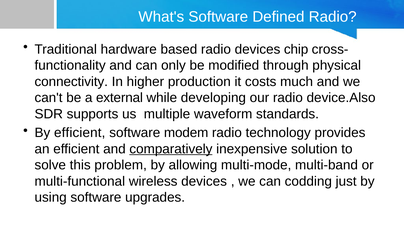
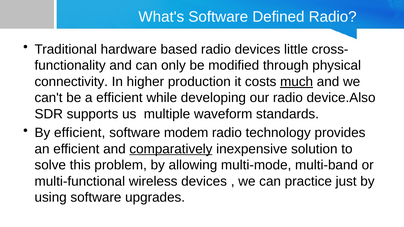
chip: chip -> little
much underline: none -> present
a external: external -> efficient
codding: codding -> practice
